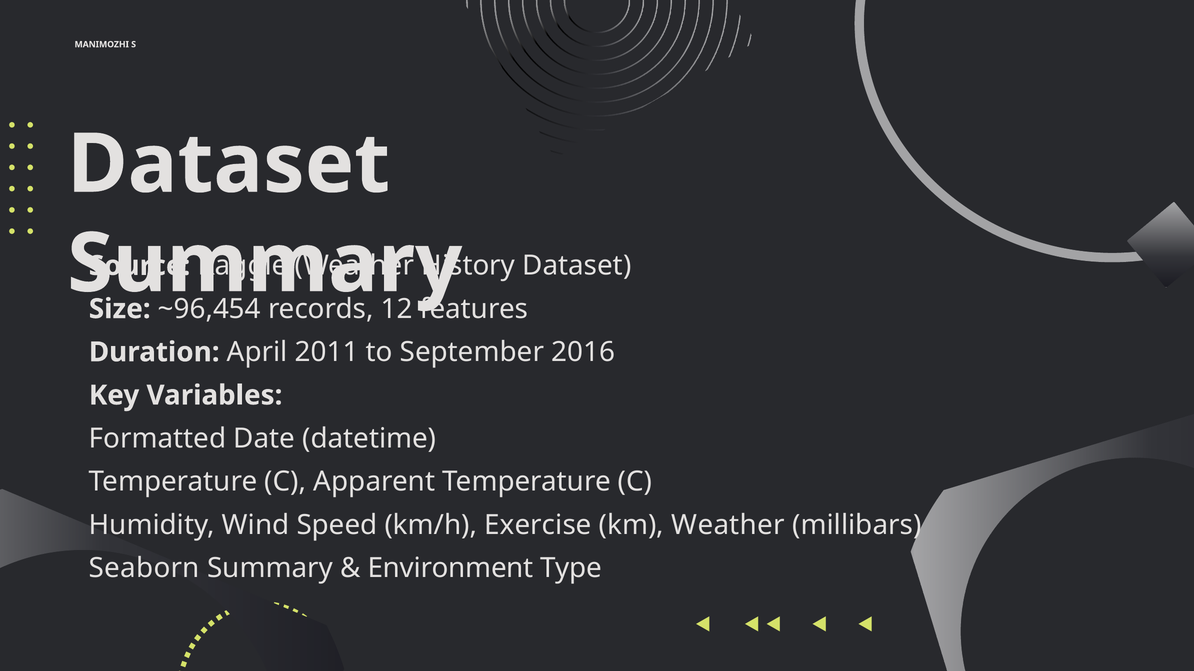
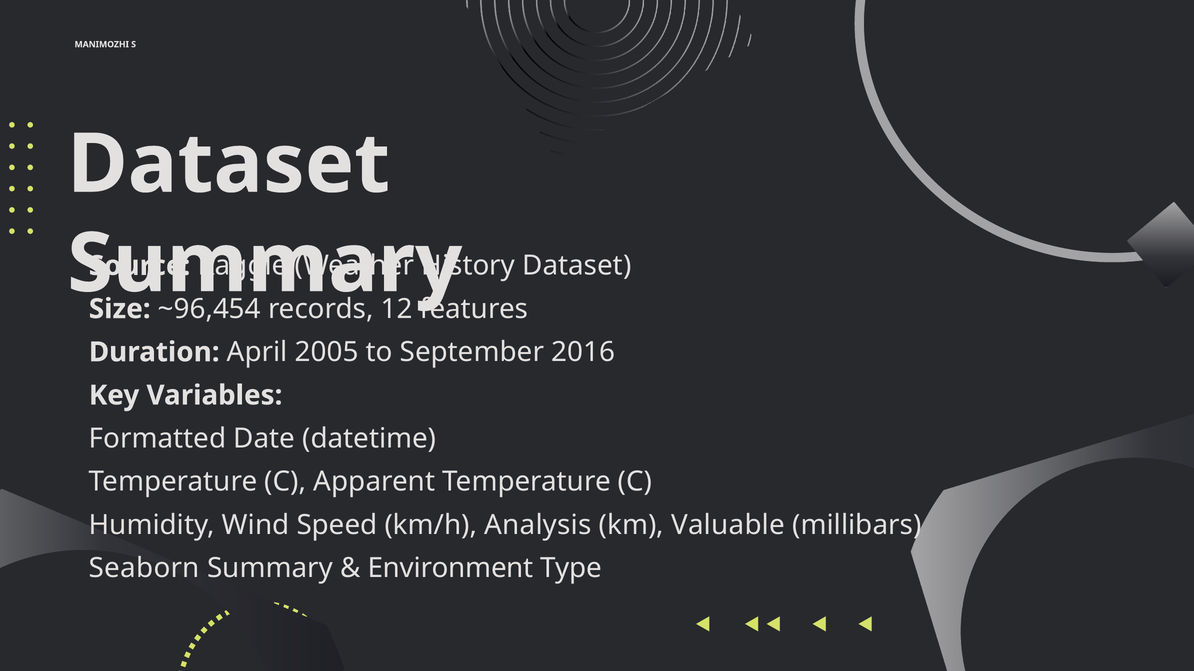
2011: 2011 -> 2005
Exercise: Exercise -> Analysis
km Weather: Weather -> Valuable
